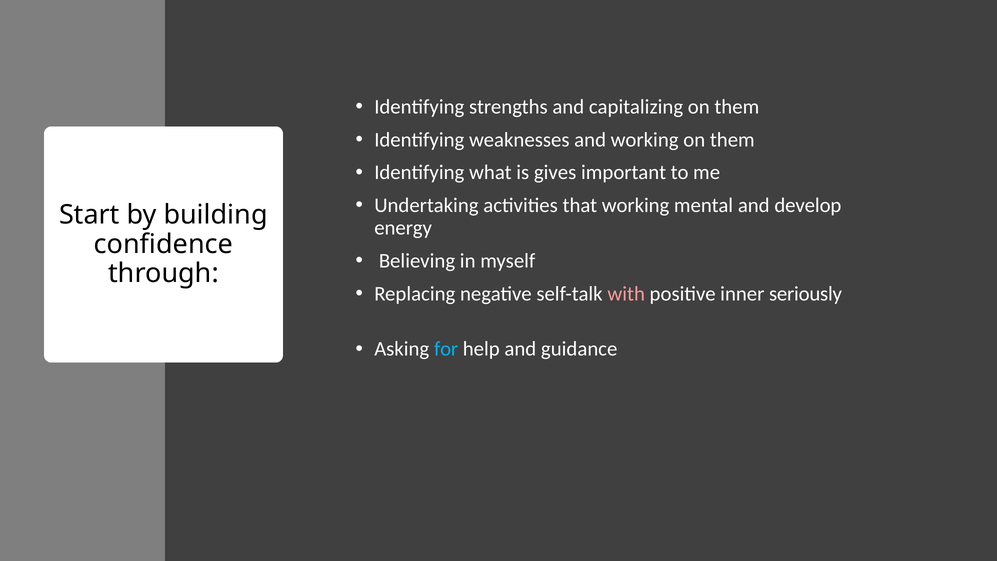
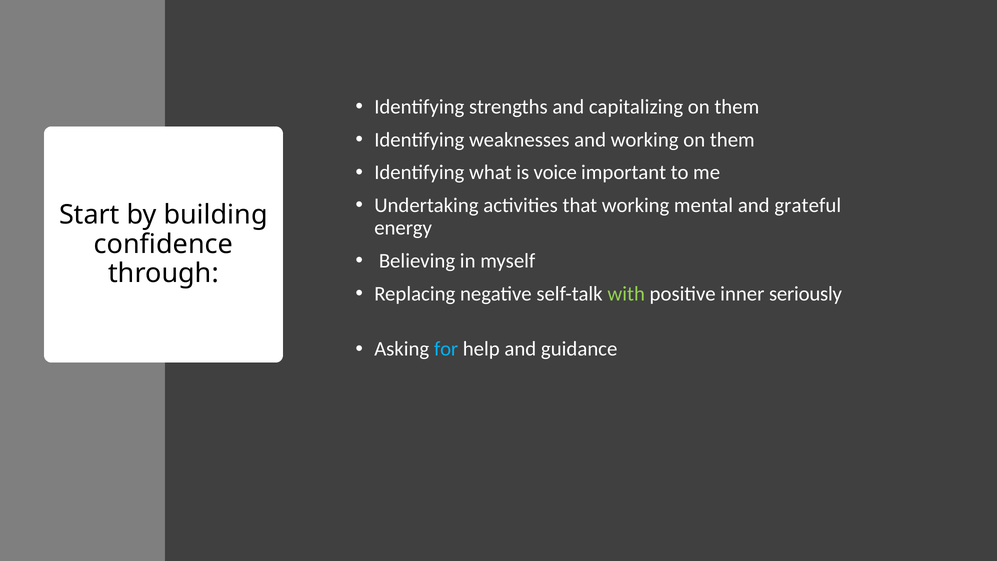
gives: gives -> voice
develop: develop -> grateful
with colour: pink -> light green
